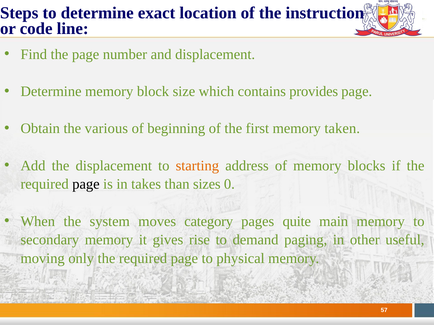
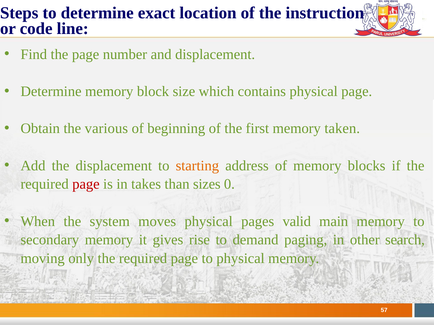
contains provides: provides -> physical
page at (86, 184) colour: black -> red
moves category: category -> physical
quite: quite -> valid
useful: useful -> search
